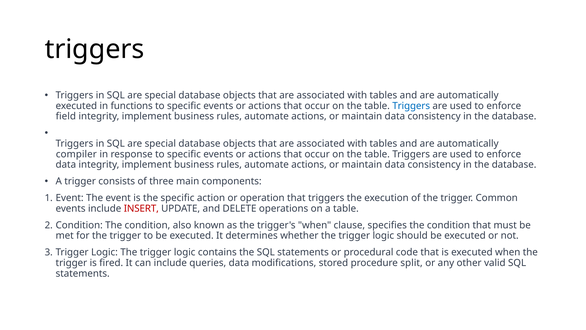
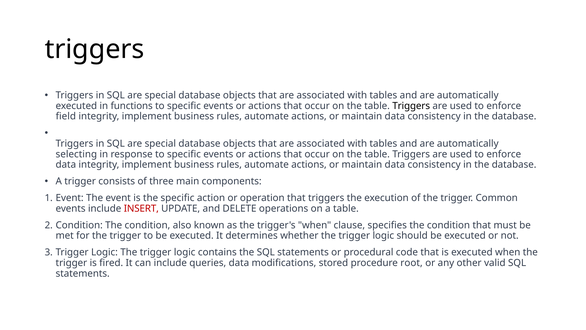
Triggers at (411, 106) colour: blue -> black
compiler: compiler -> selecting
split: split -> root
